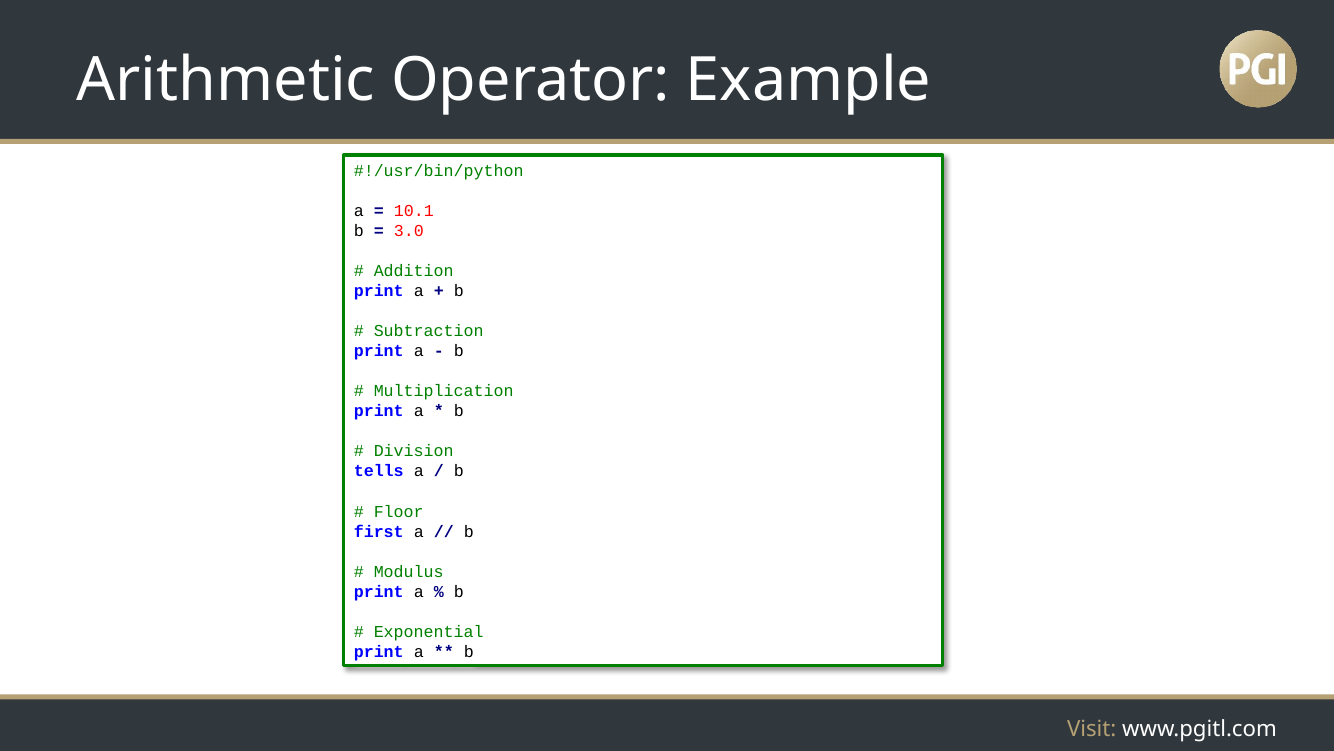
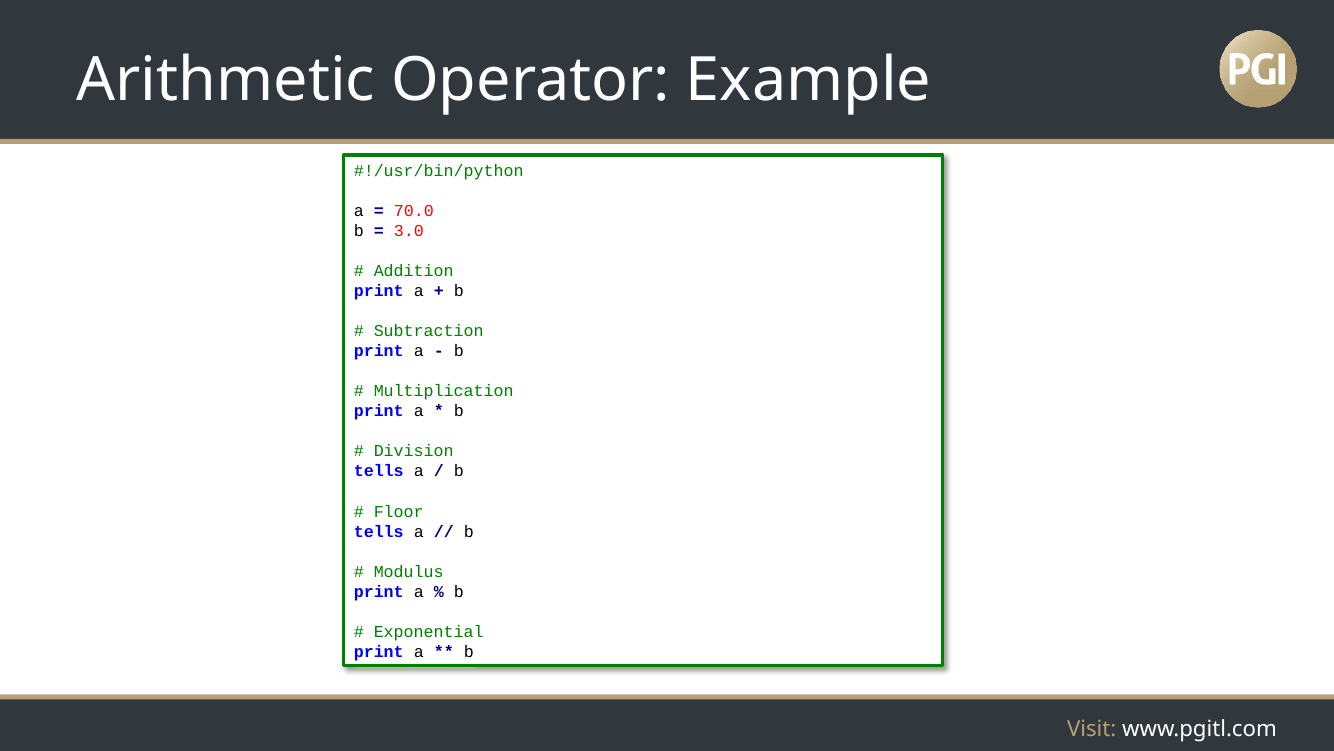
10.1: 10.1 -> 70.0
first at (379, 531): first -> tells
